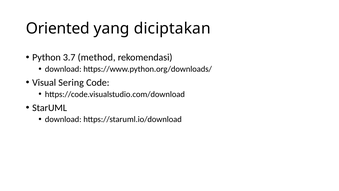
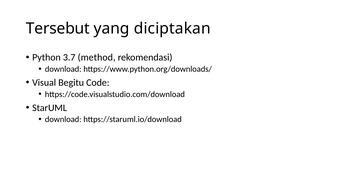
Oriented: Oriented -> Tersebut
Sering: Sering -> Begitu
